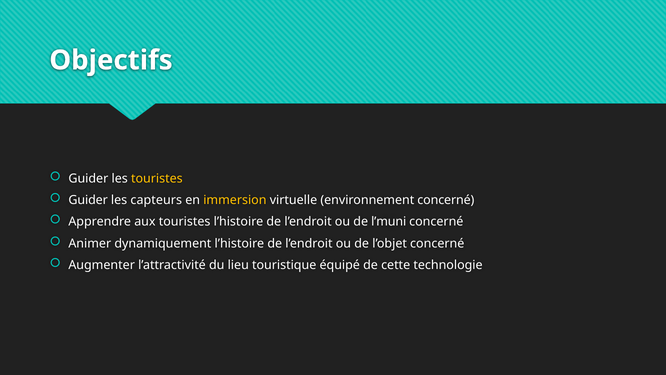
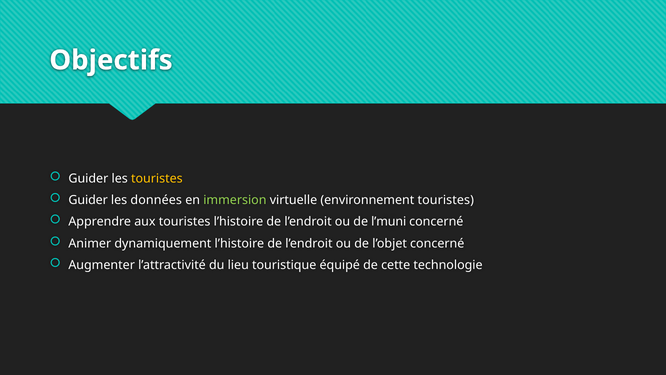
capteurs: capteurs -> données
immersion colour: yellow -> light green
environnement concerné: concerné -> touristes
